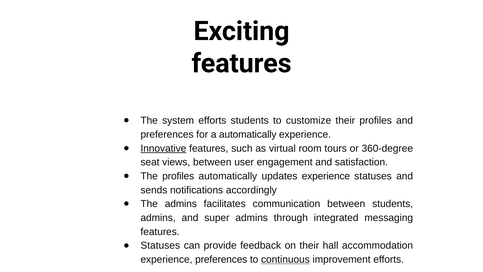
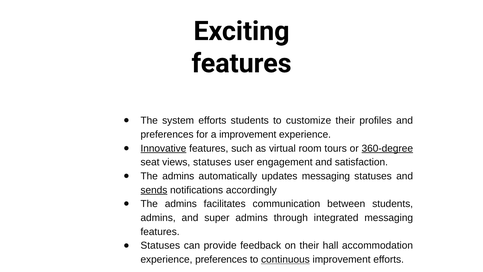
a automatically: automatically -> improvement
360-degree underline: none -> present
views between: between -> statuses
profiles at (178, 176): profiles -> admins
updates experience: experience -> messaging
sends underline: none -> present
